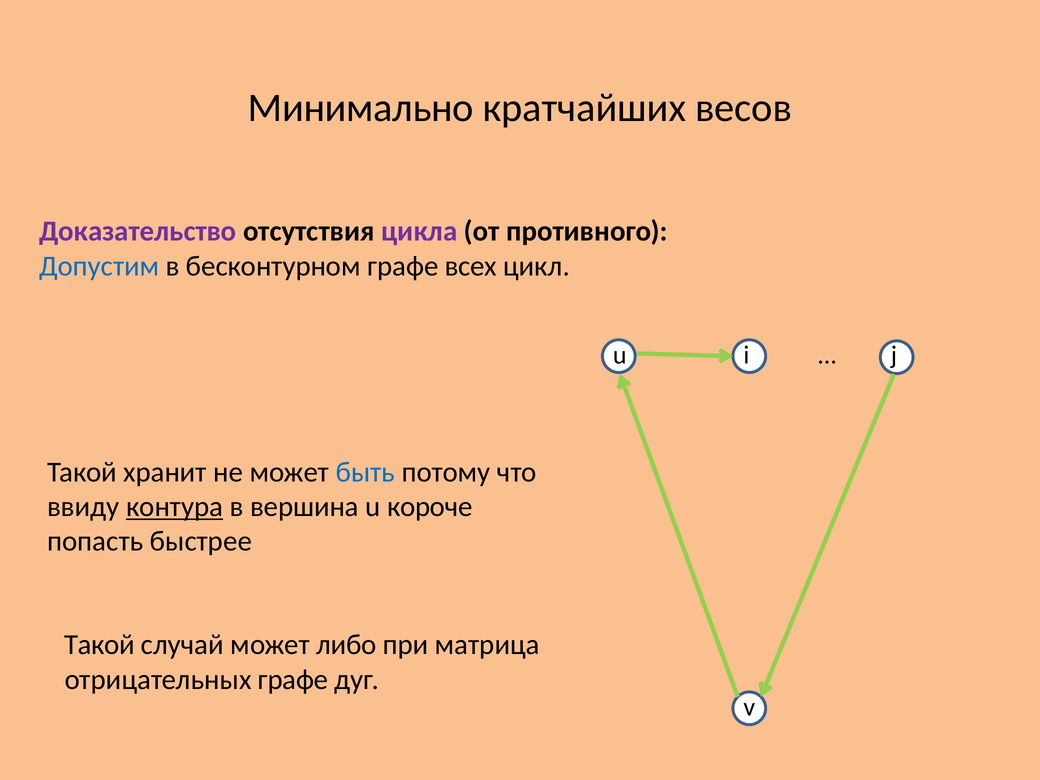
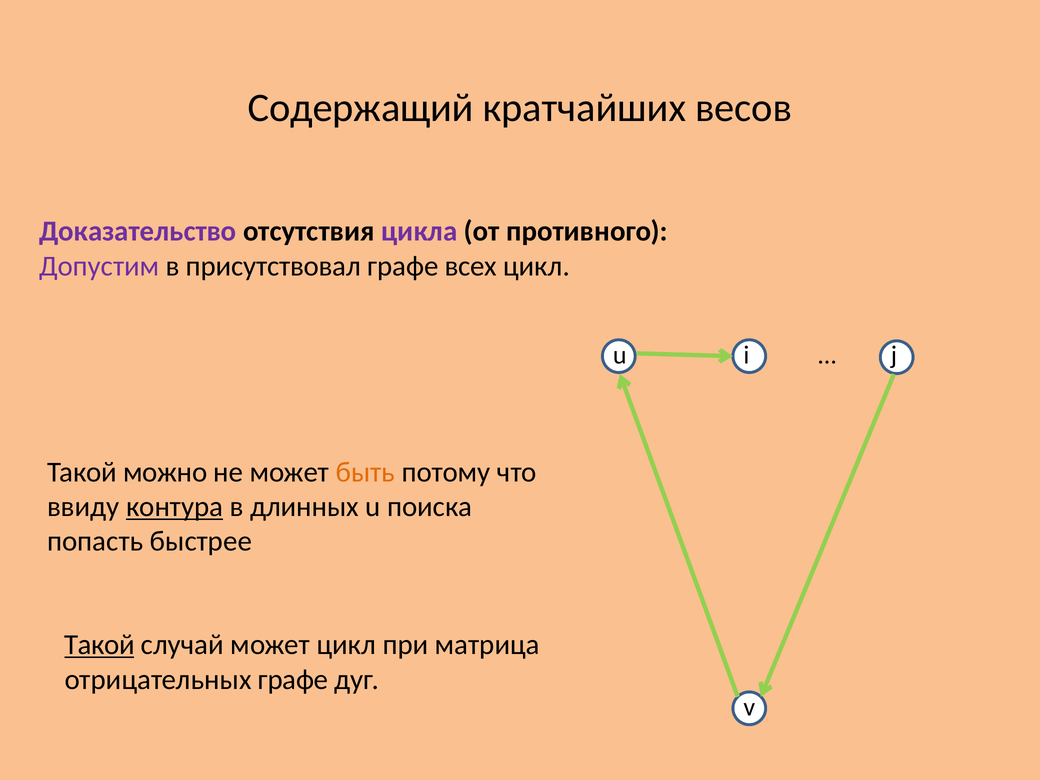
Минимально: Минимально -> Содержащий
Допустим colour: blue -> purple
бесконтурном: бесконтурном -> присутствовал
хранит: хранит -> можно
быть colour: blue -> orange
вершина: вершина -> длинных
короче: короче -> поиска
Такой at (100, 645) underline: none -> present
может либо: либо -> цикл
